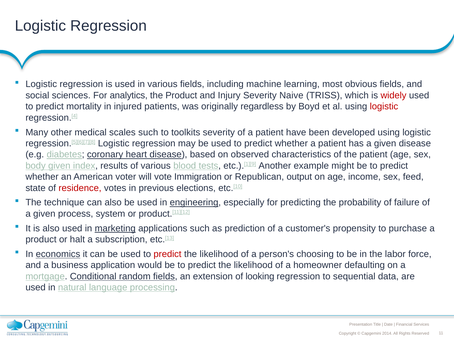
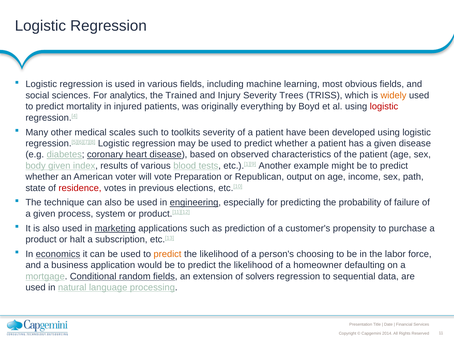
the Product: Product -> Trained
Naive: Naive -> Trees
widely colour: red -> orange
regardless: regardless -> everything
Immigration: Immigration -> Preparation
feed: feed -> path
predict at (168, 254) colour: red -> orange
looking: looking -> solvers
